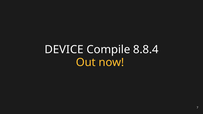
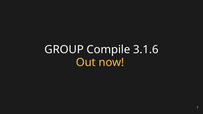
DEVICE: DEVICE -> GROUP
8.8.4: 8.8.4 -> 3.1.6
